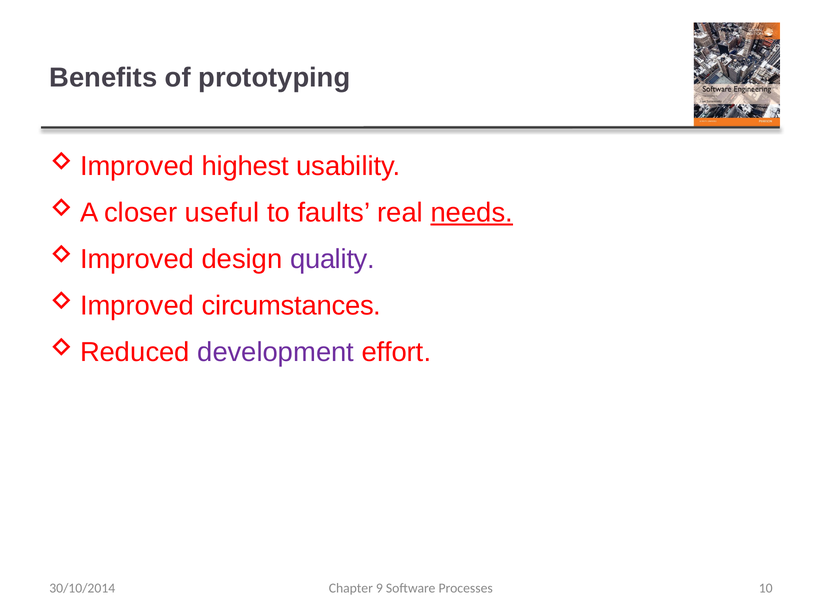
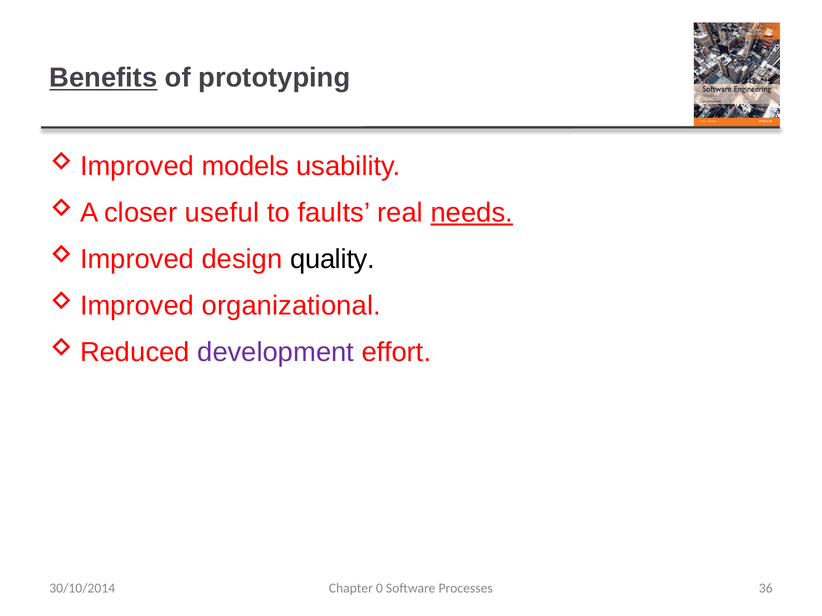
Benefits underline: none -> present
highest: highest -> models
quality colour: purple -> black
circumstances: circumstances -> organizational
9: 9 -> 0
10: 10 -> 36
